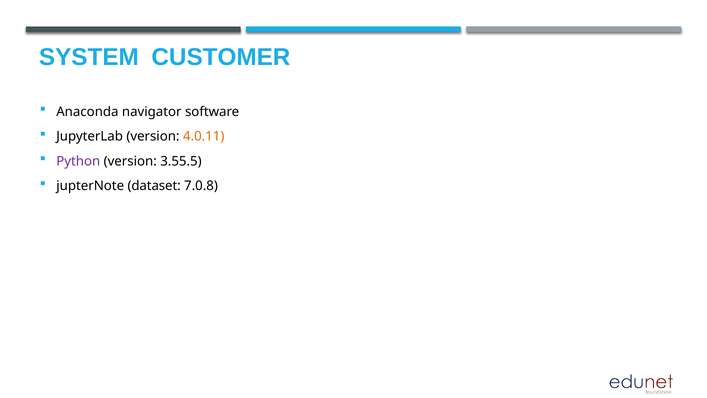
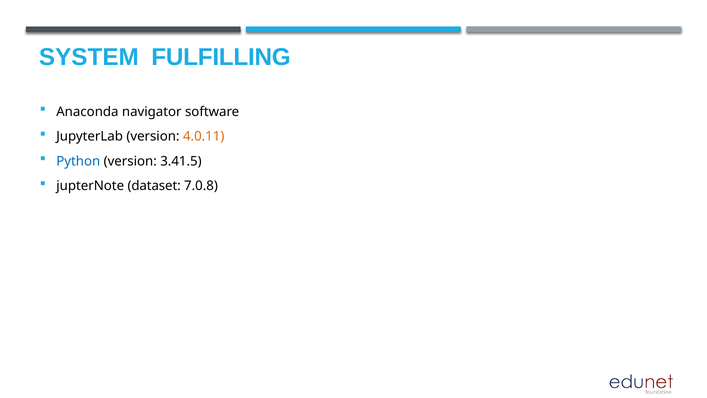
CUSTOMER: CUSTOMER -> FULFILLING
Python colour: purple -> blue
3.55.5: 3.55.5 -> 3.41.5
